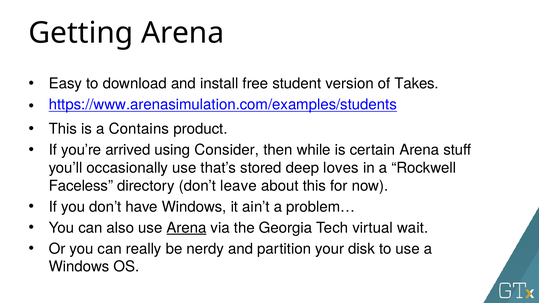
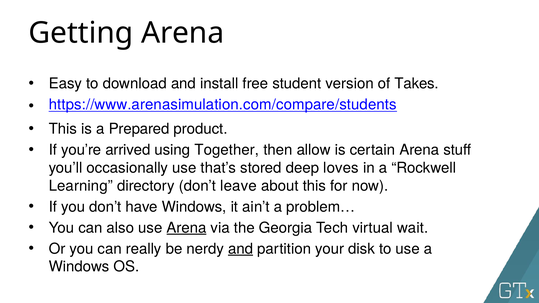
https://www.arenasimulation.com/examples/students: https://www.arenasimulation.com/examples/students -> https://www.arenasimulation.com/compare/students
Contains: Contains -> Prepared
Consider: Consider -> Together
while: while -> allow
Faceless: Faceless -> Learning
and at (241, 249) underline: none -> present
